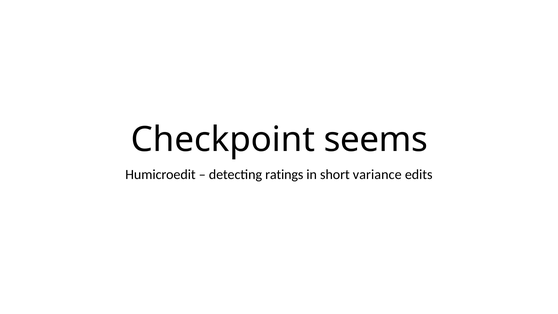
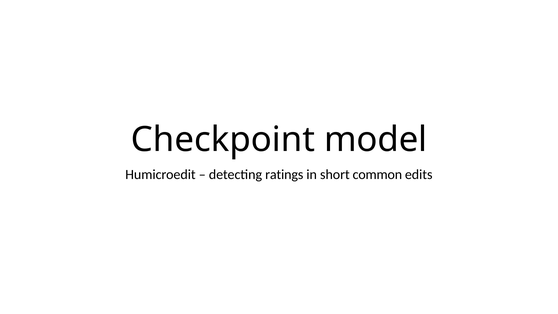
seems: seems -> model
variance: variance -> common
